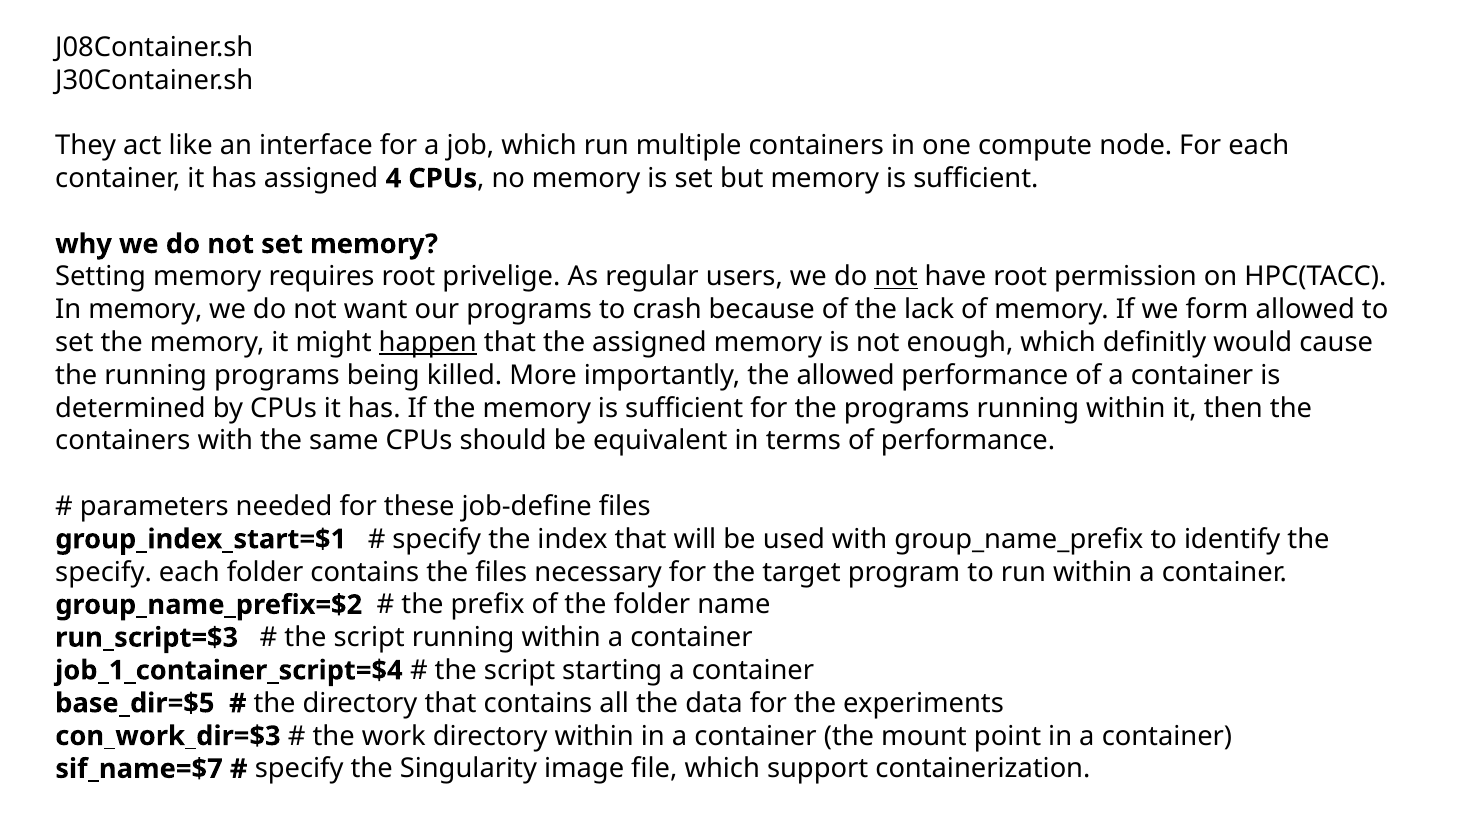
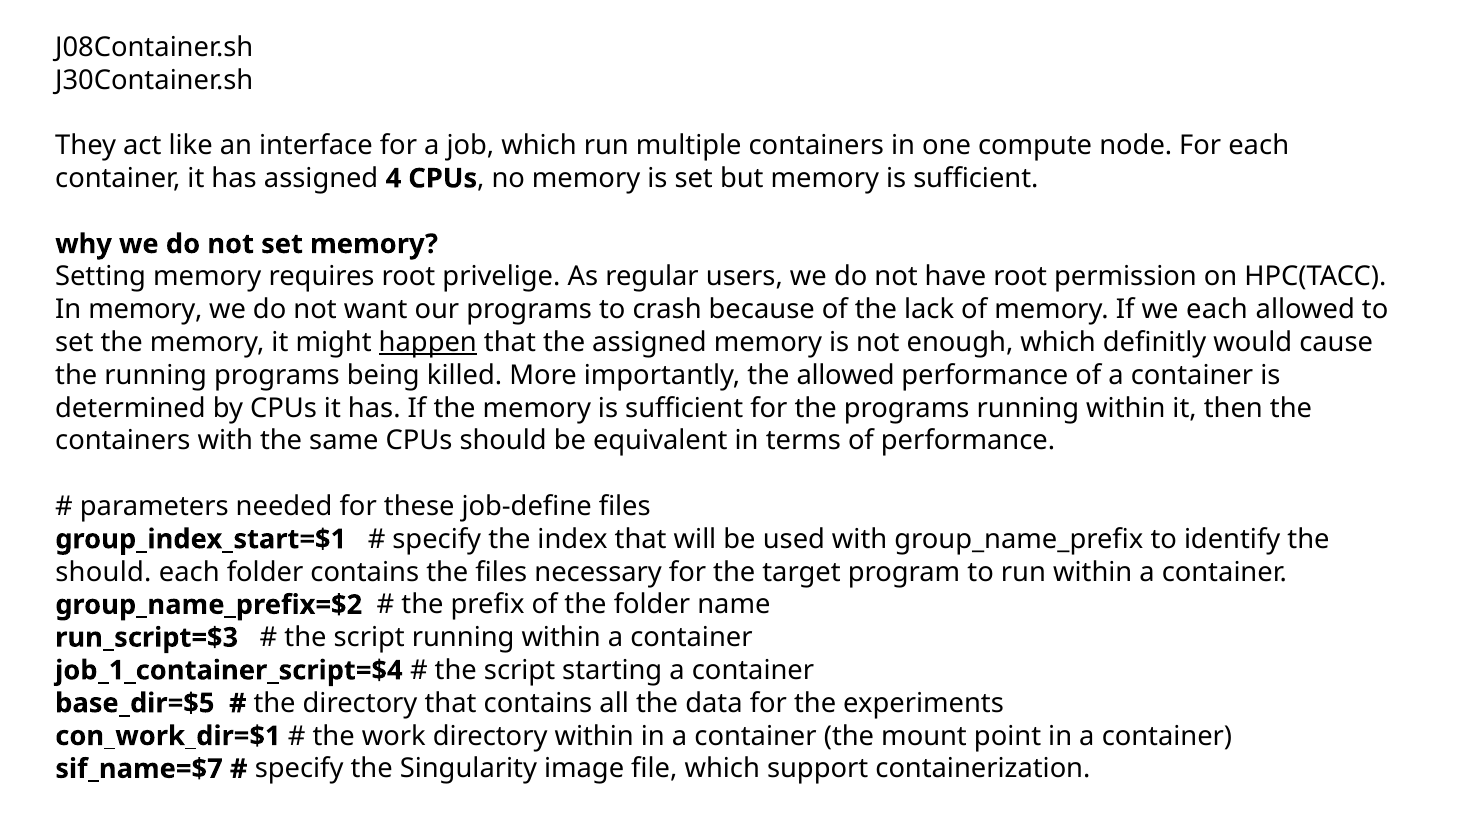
not at (896, 277) underline: present -> none
we form: form -> each
specify at (104, 572): specify -> should
con_work_dir=$3: con_work_dir=$3 -> con_work_dir=$1
